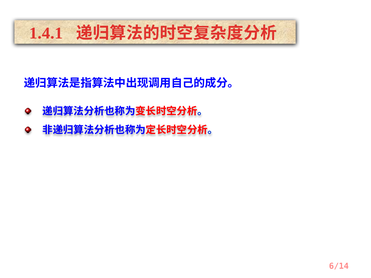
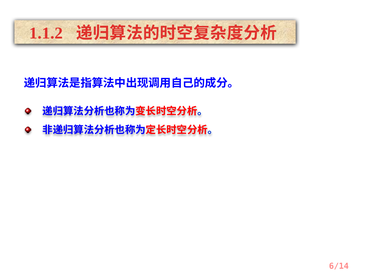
1.4.1: 1.4.1 -> 1.1.2
